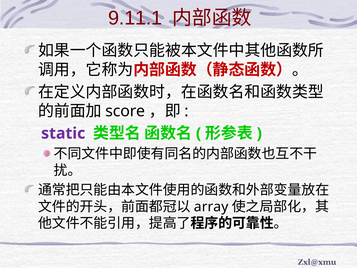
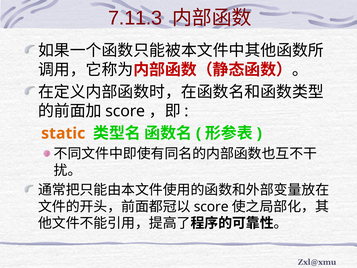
9.11.1: 9.11.1 -> 7.11.3
static colour: purple -> orange
array at (211, 207): array -> score
